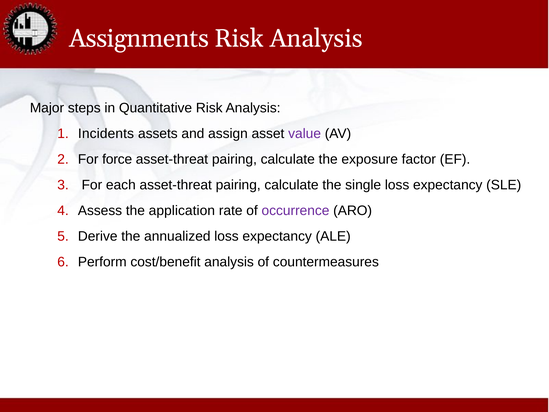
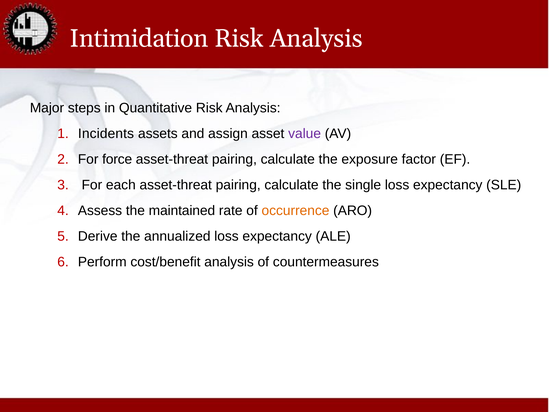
Assignments: Assignments -> Intimidation
application: application -> maintained
occurrence colour: purple -> orange
